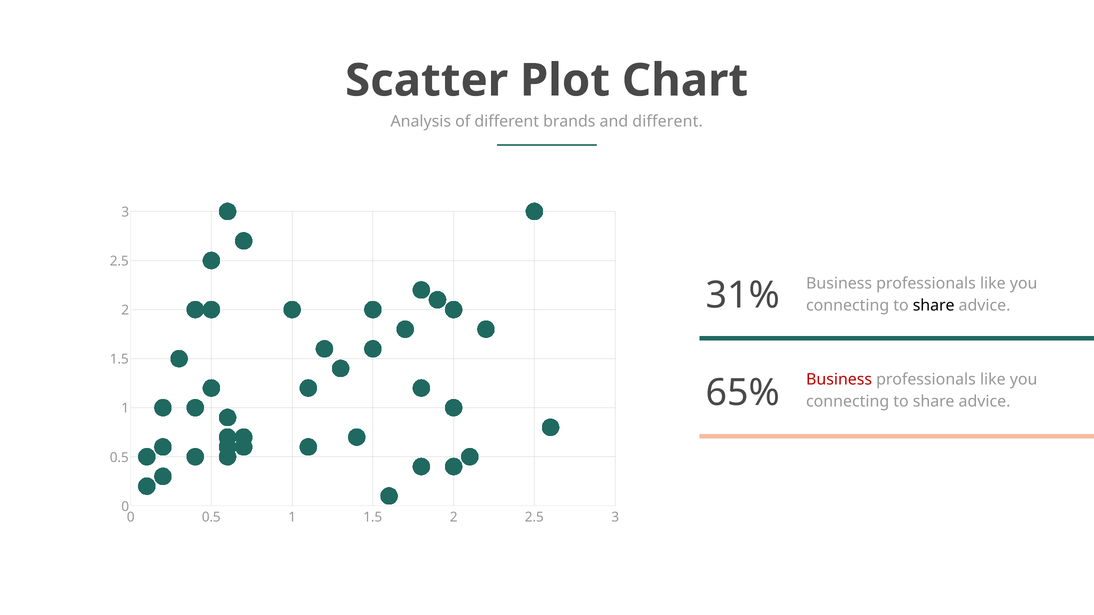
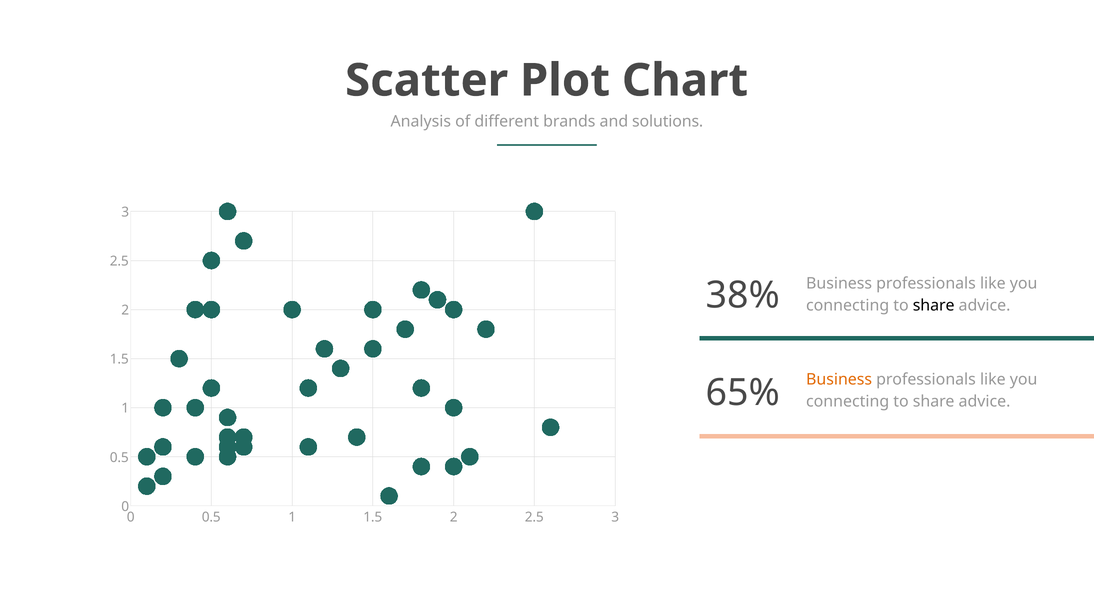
and different: different -> solutions
31%: 31% -> 38%
Business at (839, 380) colour: red -> orange
